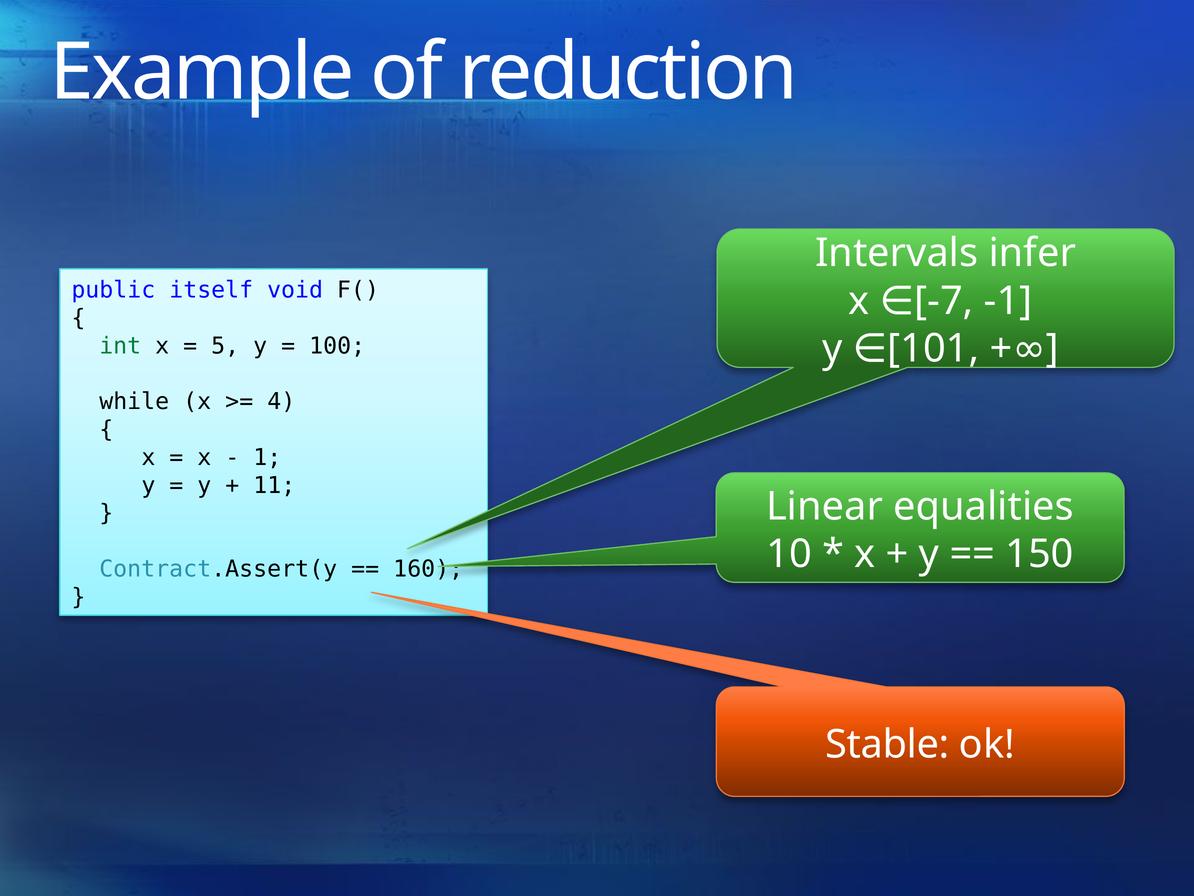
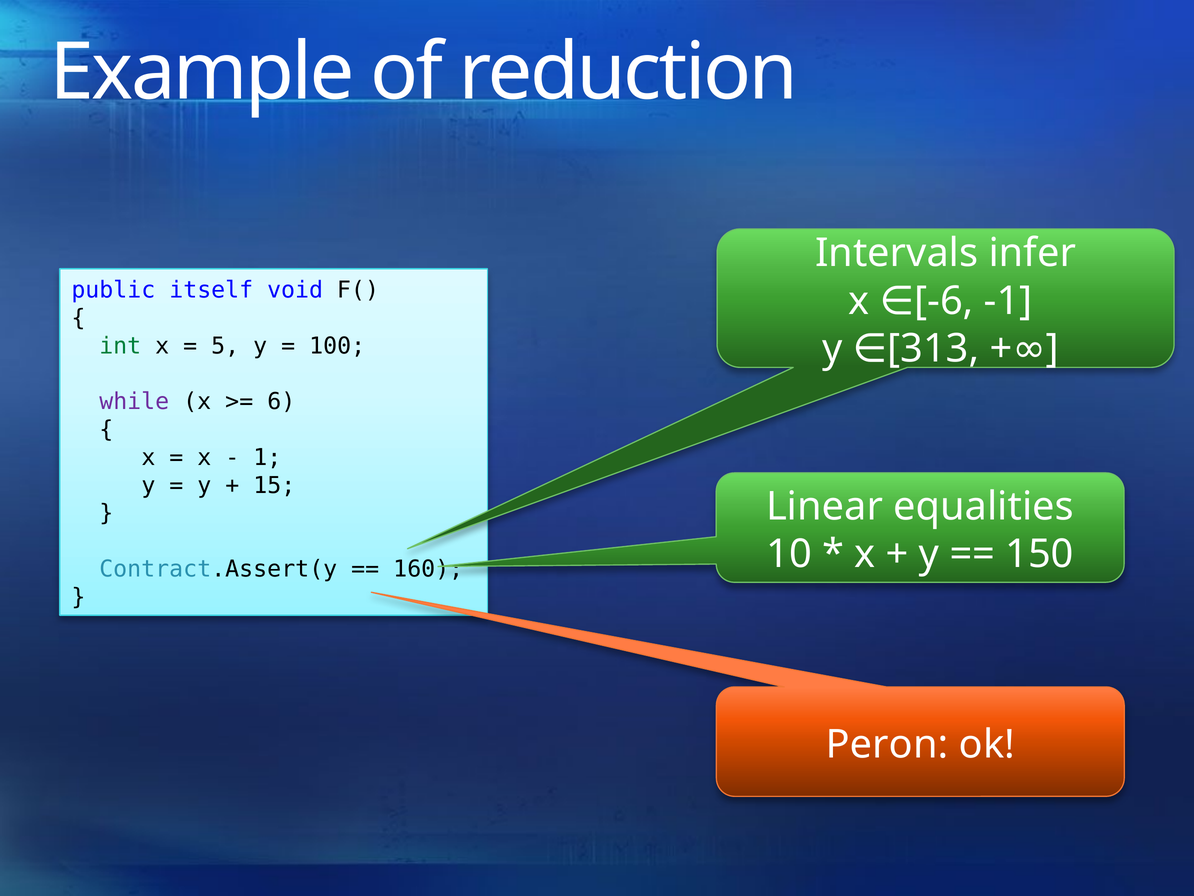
-7: -7 -> -6
101: 101 -> 313
while colour: black -> purple
4: 4 -> 6
11: 11 -> 15
Stable: Stable -> Peron
